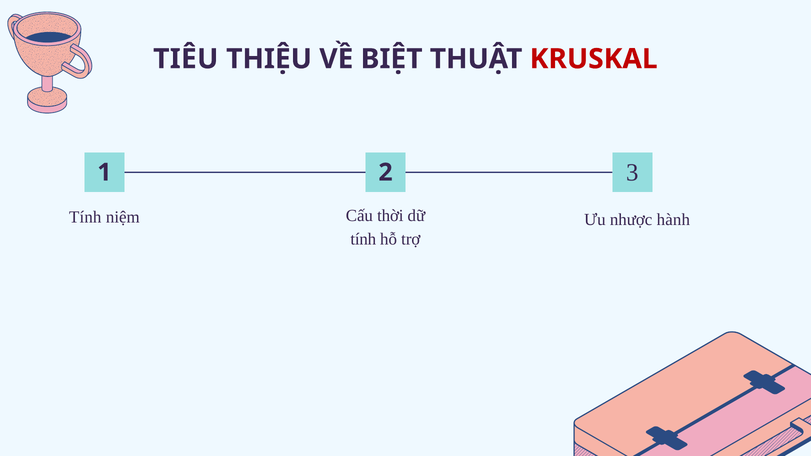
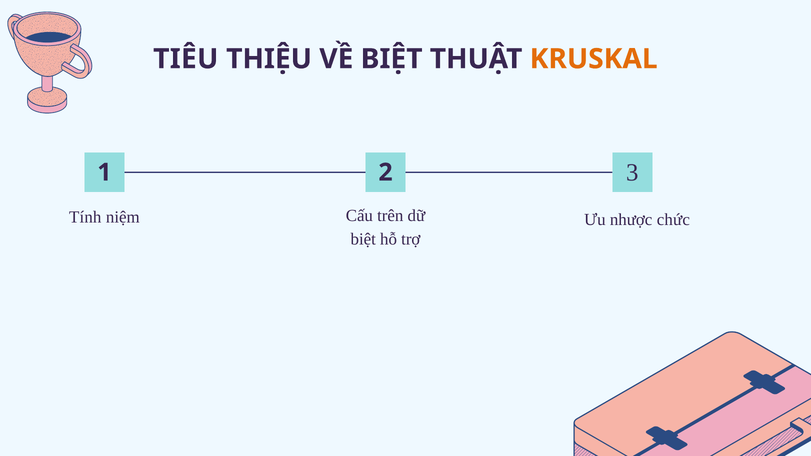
KRUSKAL colour: red -> orange
thời: thời -> trên
hành: hành -> chức
tính at (363, 239): tính -> biệt
